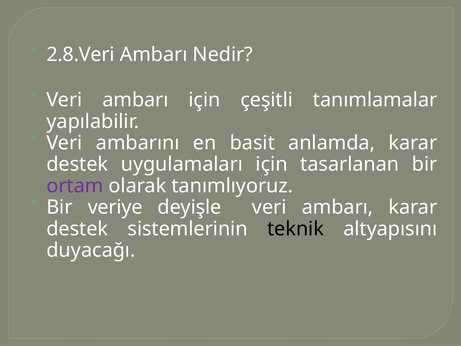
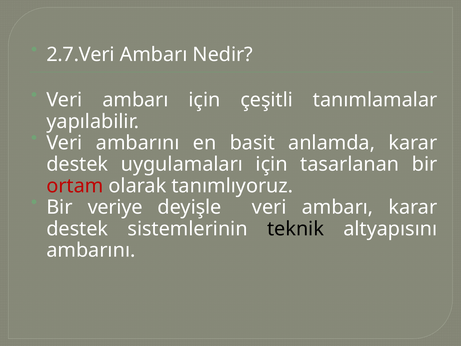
2.8.Veri: 2.8.Veri -> 2.7.Veri
ortam colour: purple -> red
duyacağı at (91, 250): duyacağı -> ambarını
